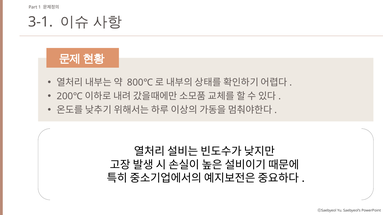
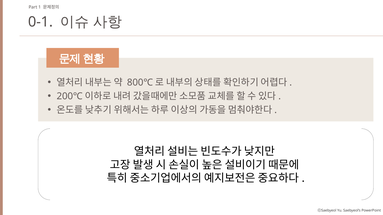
3-1: 3-1 -> 0-1
